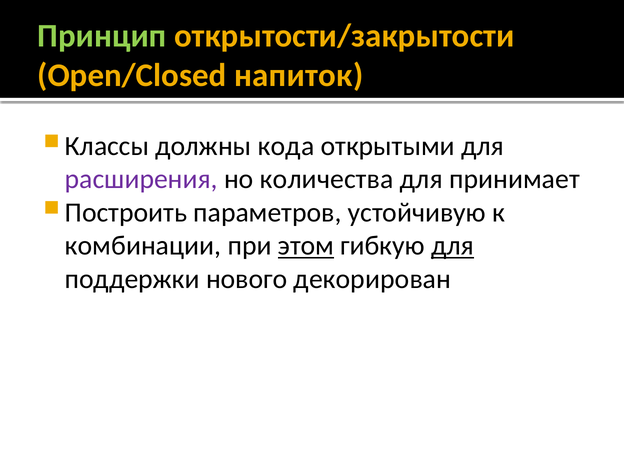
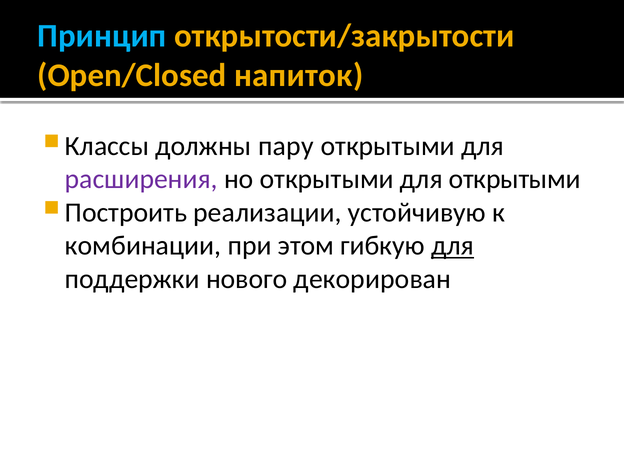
Принцип colour: light green -> light blue
кода: кода -> пару
но количества: количества -> открытыми
для принимает: принимает -> открытыми
параметров: параметров -> реализации
этом underline: present -> none
